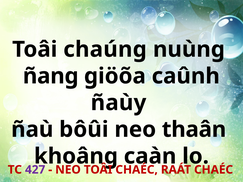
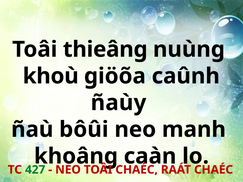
chaúng: chaúng -> thieâng
ñang: ñang -> khoù
thaân: thaân -> manh
427 colour: purple -> green
